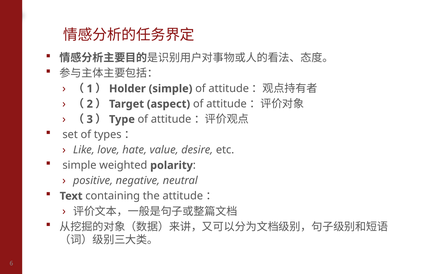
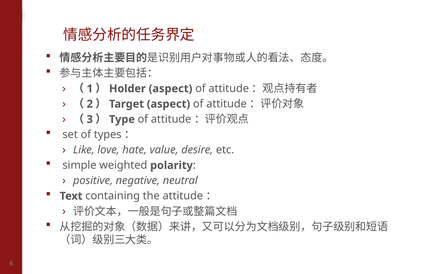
simple at (171, 89): simple -> aspect
